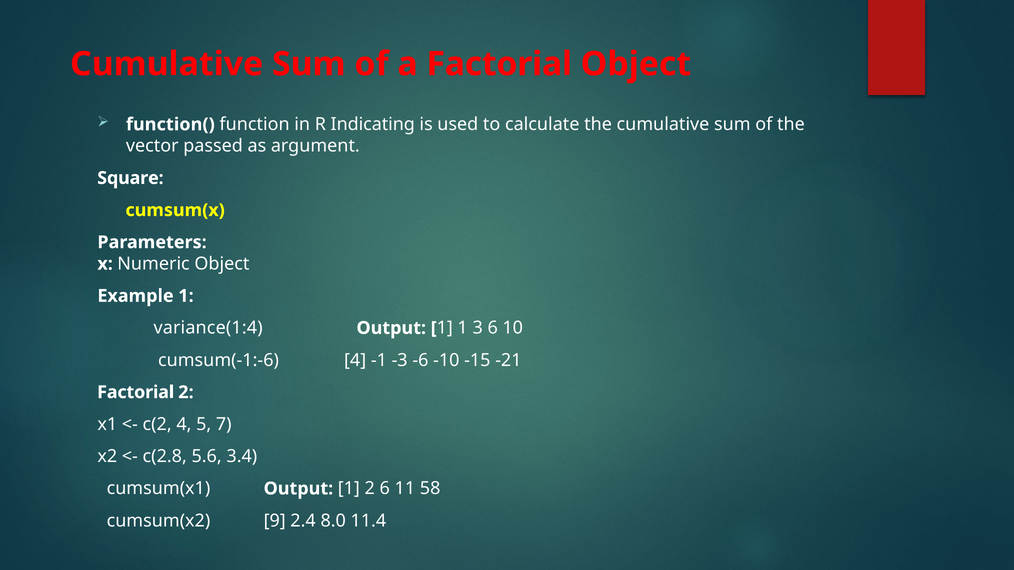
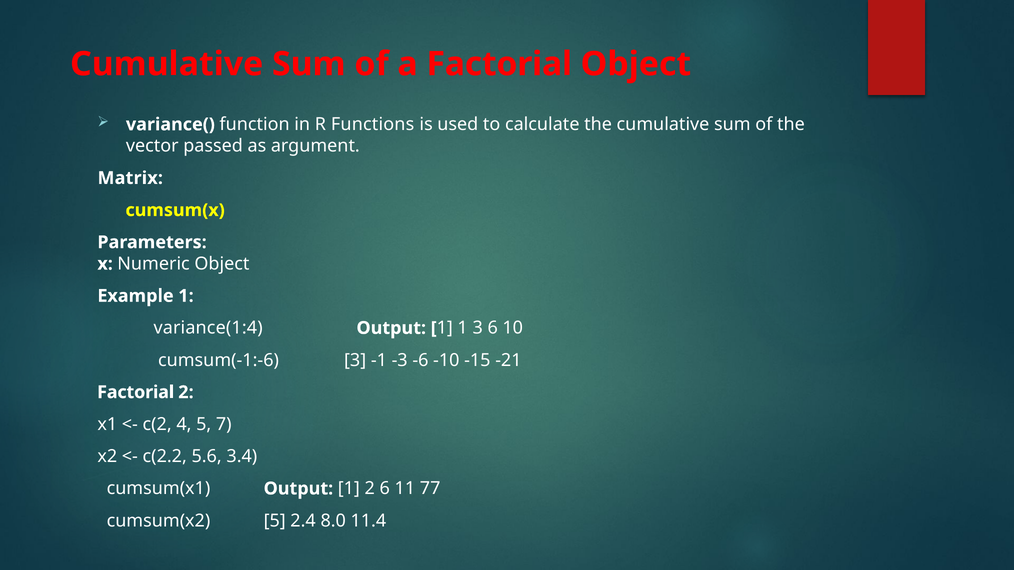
function(: function( -> variance(
Indicating: Indicating -> Functions
Square: Square -> Matrix
cumsum(-1:-6 4: 4 -> 3
c(2.8: c(2.8 -> c(2.2
58: 58 -> 77
cumsum(x2 9: 9 -> 5
